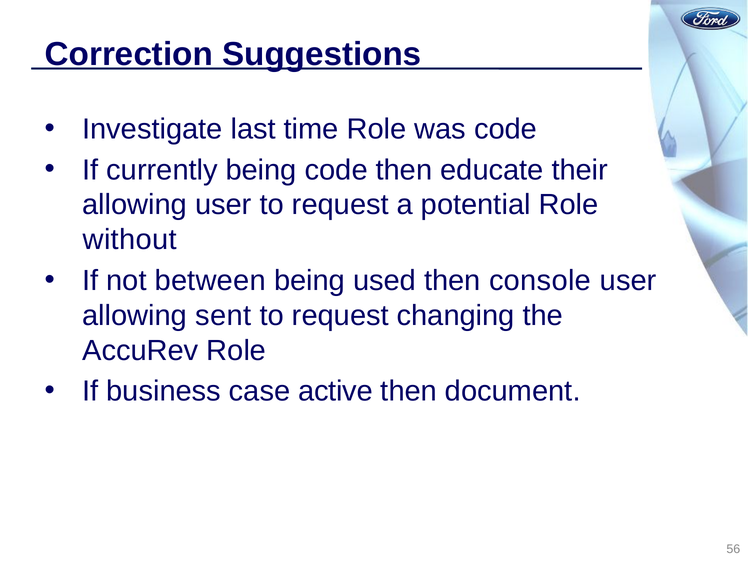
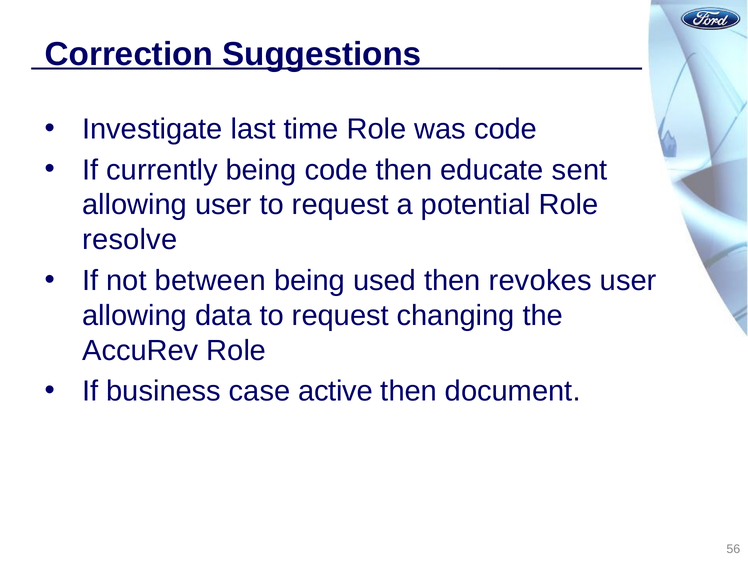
their: their -> sent
without: without -> resolve
console: console -> revokes
sent: sent -> data
